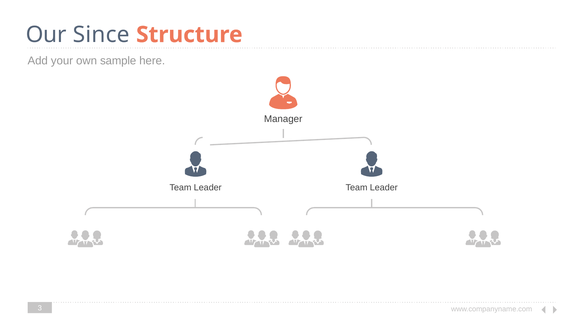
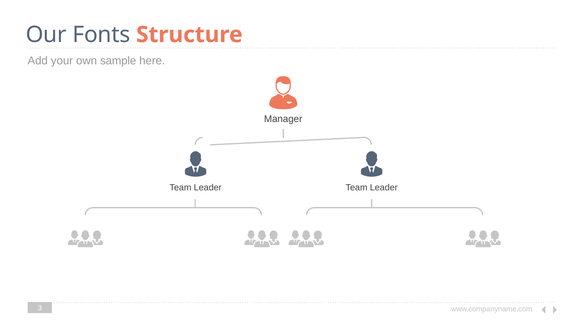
Since: Since -> Fonts
